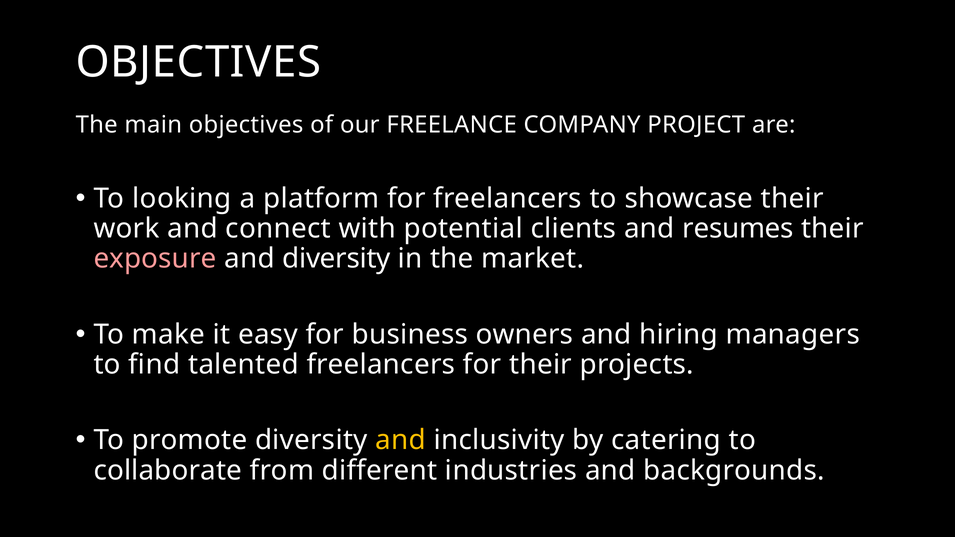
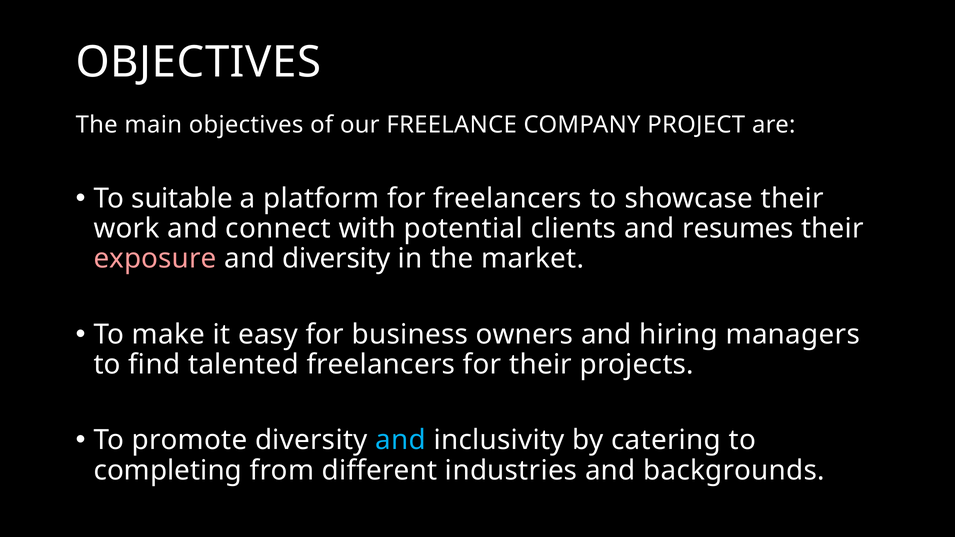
looking: looking -> suitable
and at (401, 440) colour: yellow -> light blue
collaborate: collaborate -> completing
